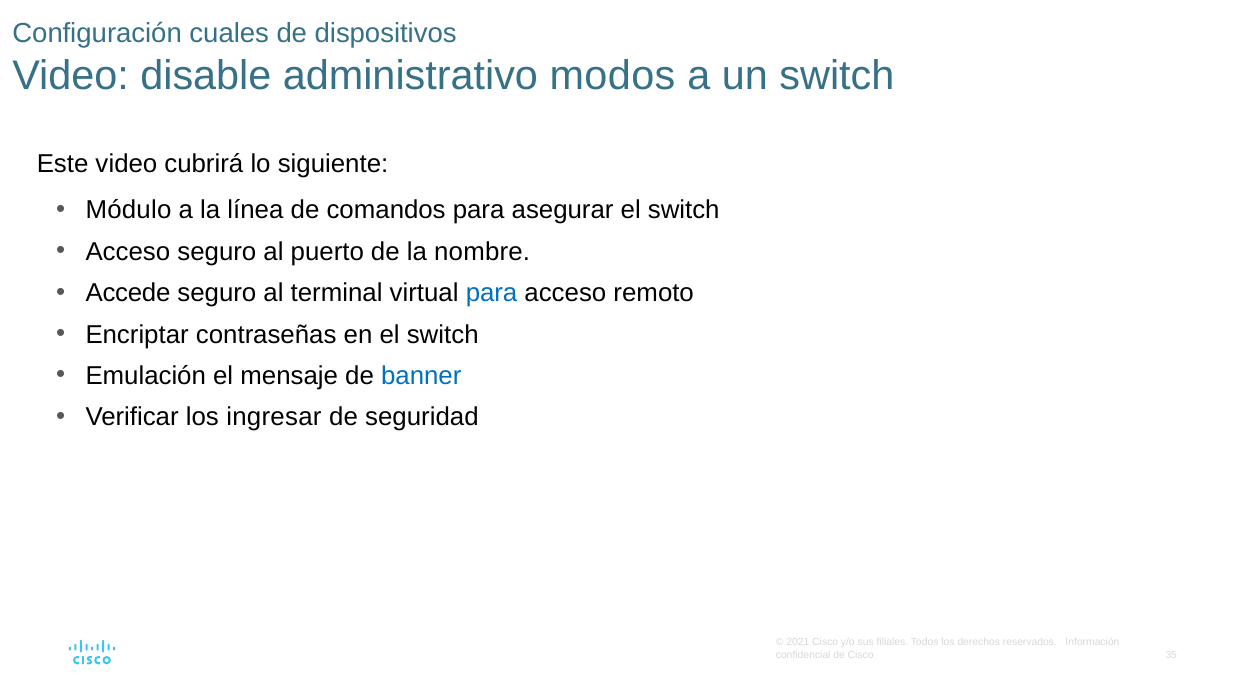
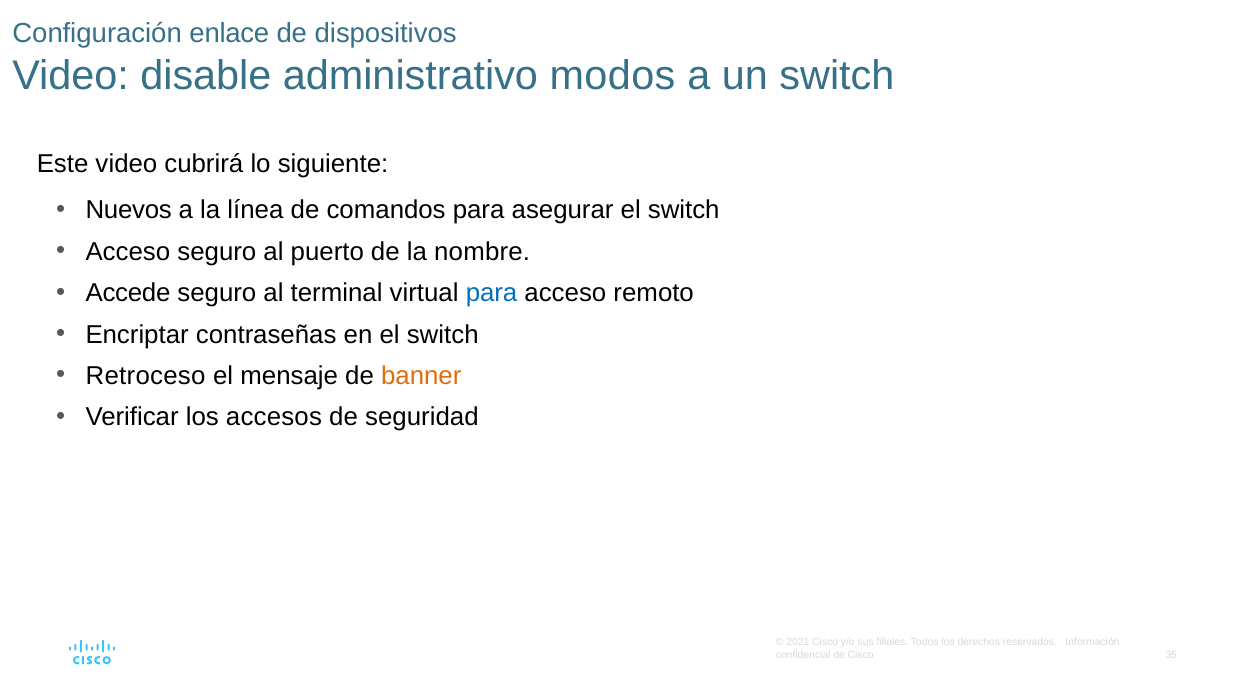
cuales: cuales -> enlace
Módulo: Módulo -> Nuevos
Emulación: Emulación -> Retroceso
banner colour: blue -> orange
ingresar: ingresar -> accesos
